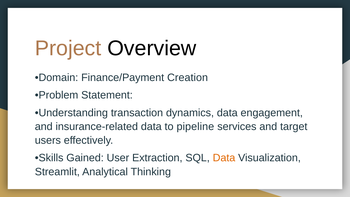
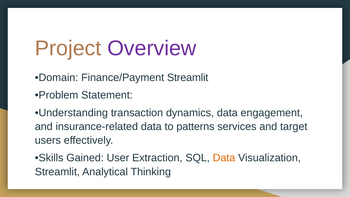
Overview colour: black -> purple
Finance/Payment Creation: Creation -> Streamlit
pipeline: pipeline -> patterns
